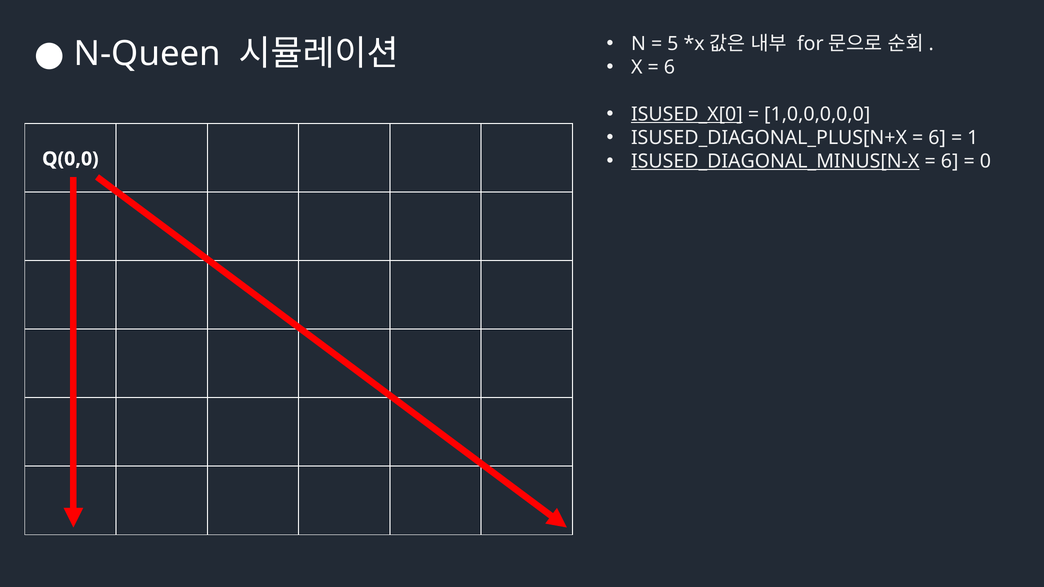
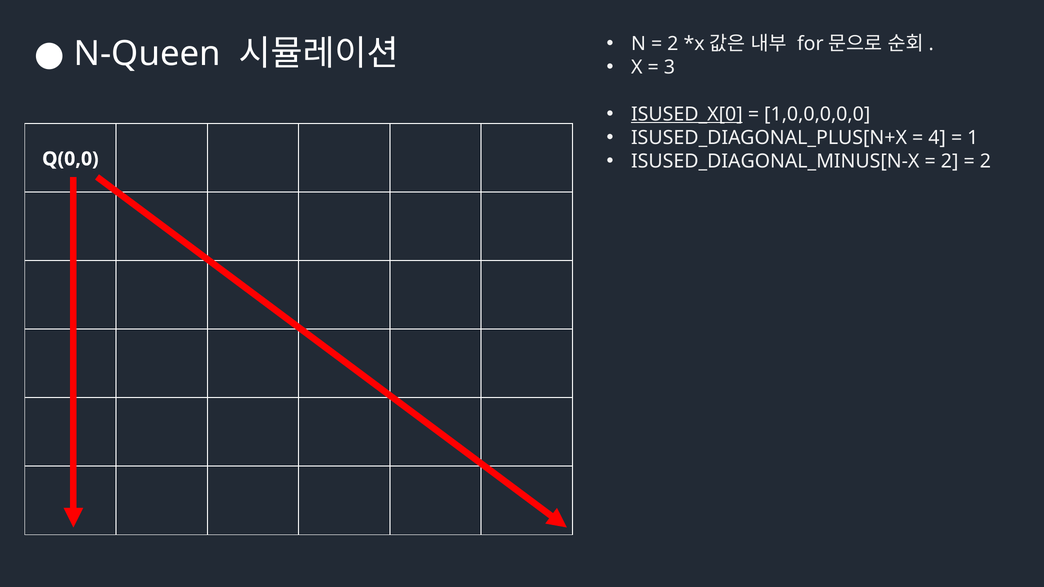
5 at (673, 44): 5 -> 2
6 at (669, 67): 6 -> 3
6 at (937, 138): 6 -> 4
ISUSED_DIAGONAL_MINUS[N-X underline: present -> none
6 at (950, 161): 6 -> 2
0 at (985, 161): 0 -> 2
